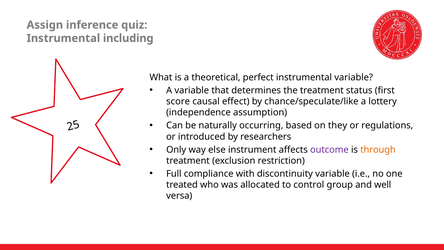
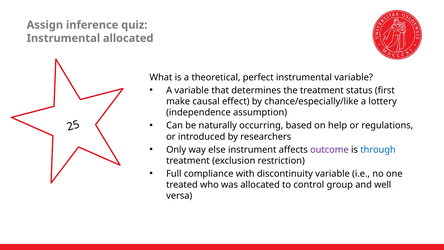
Instrumental including: including -> allocated
score: score -> make
chance/speculate/like: chance/speculate/like -> chance/especially/like
they: they -> help
through colour: orange -> blue
